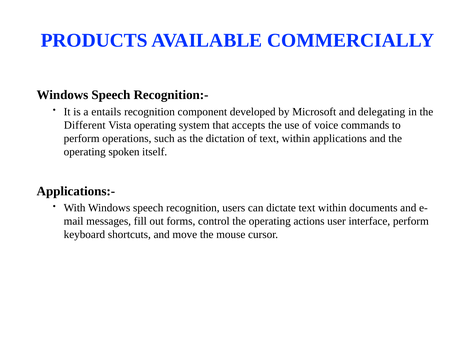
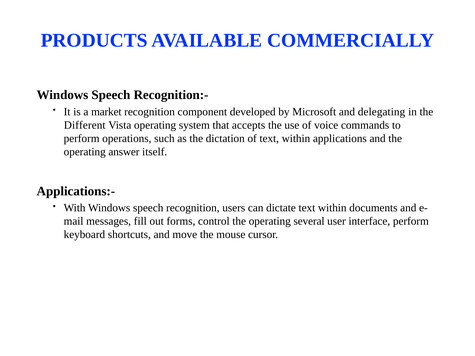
entails: entails -> market
spoken: spoken -> answer
actions: actions -> several
